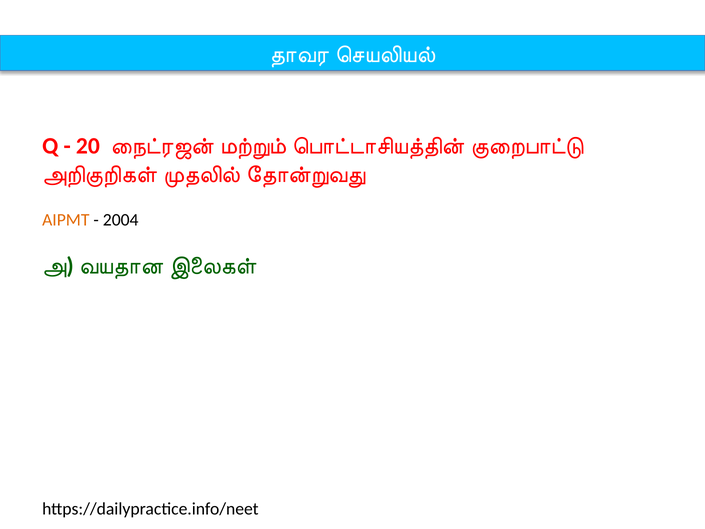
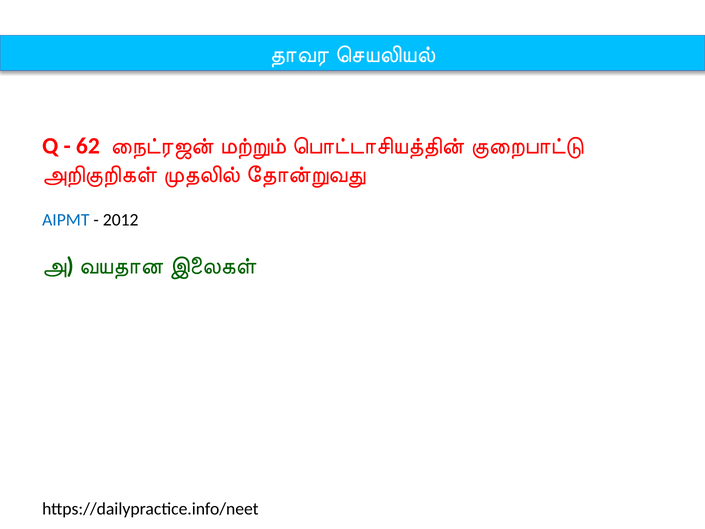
20: 20 -> 62
AIPMT colour: orange -> blue
2004: 2004 -> 2012
